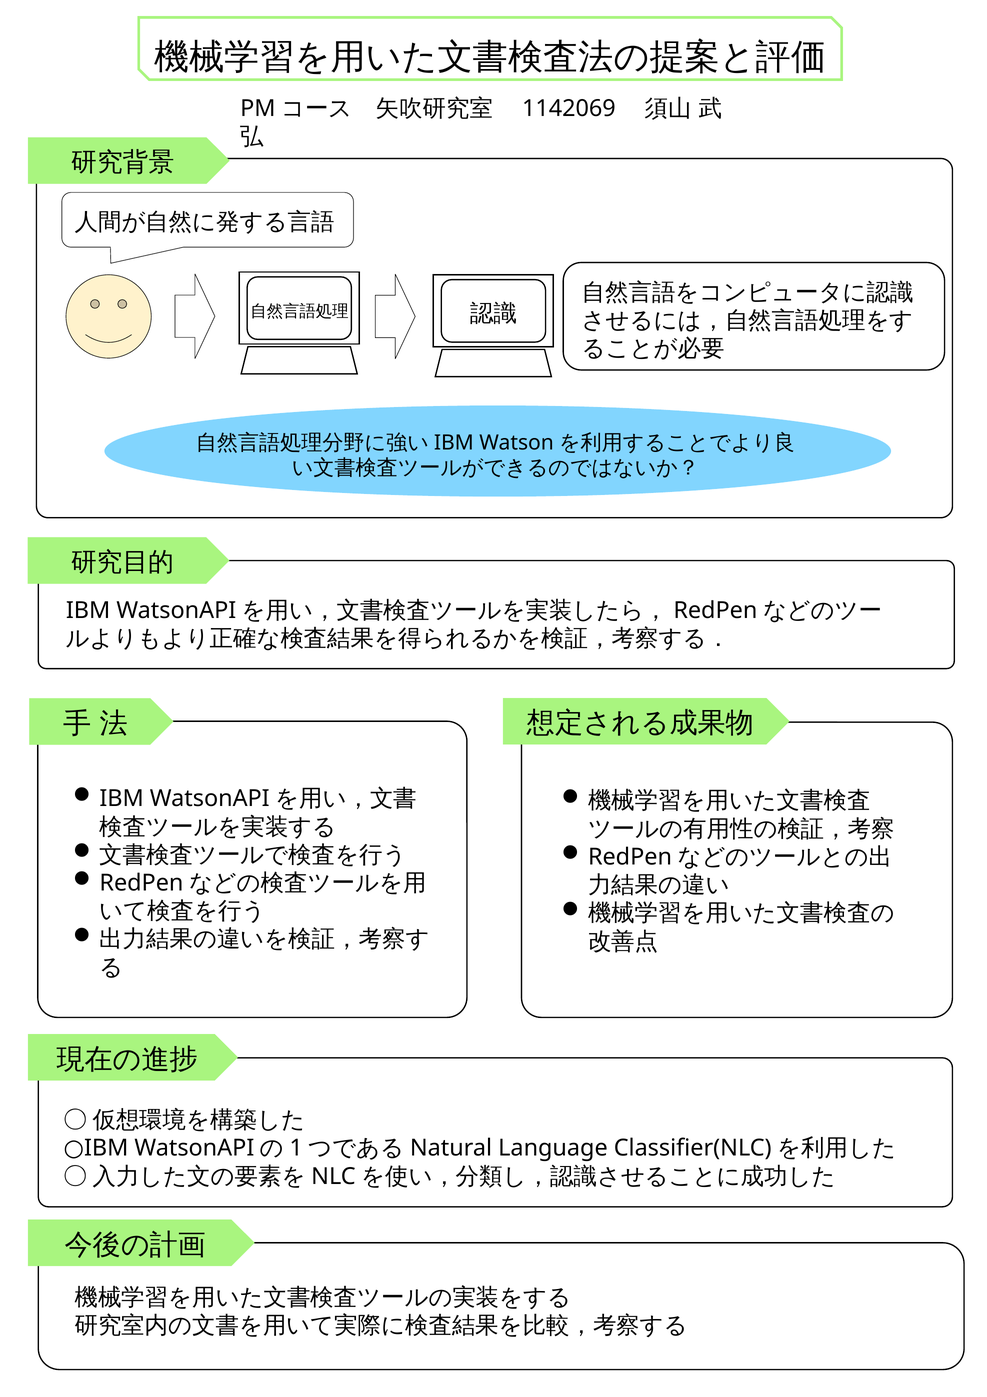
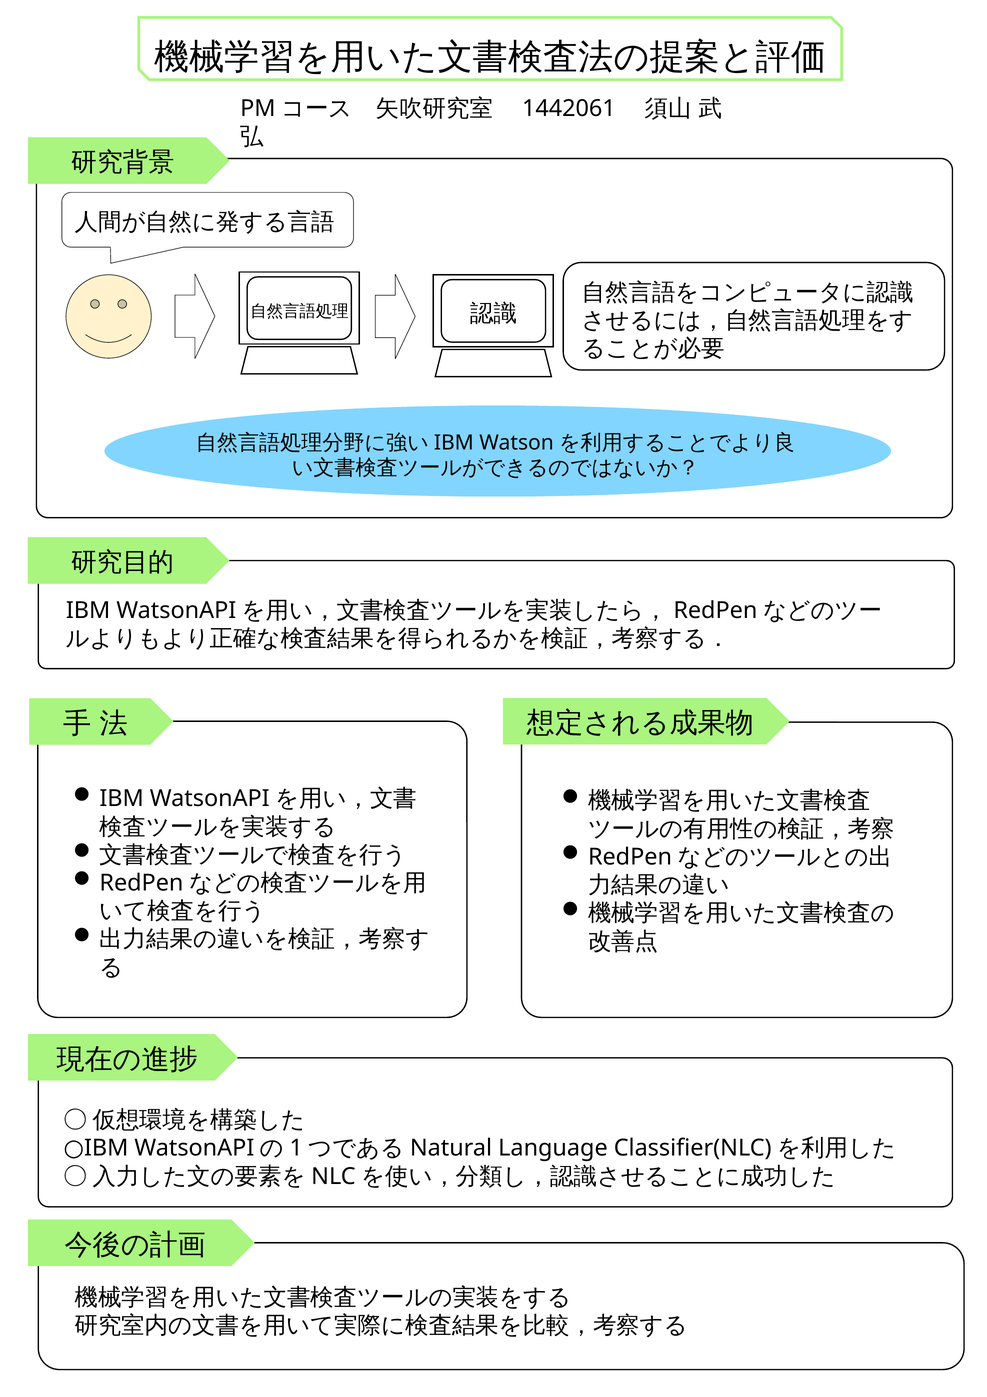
1142069: 1142069 -> 1442061
